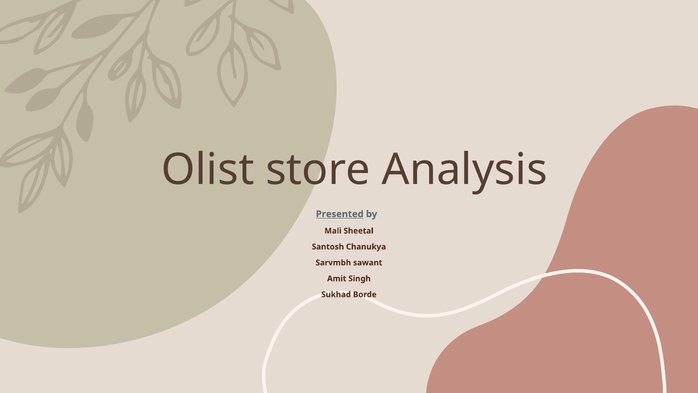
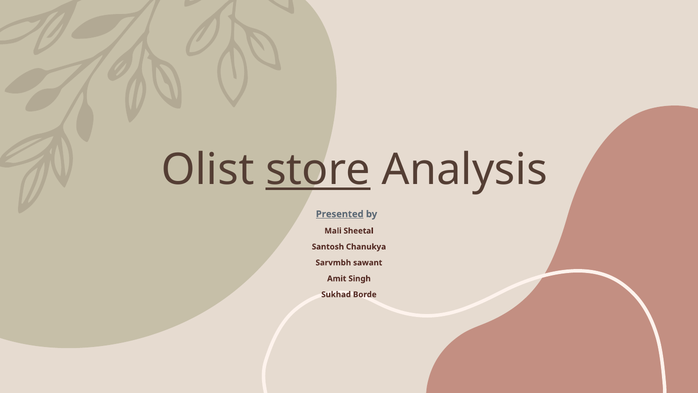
store underline: none -> present
